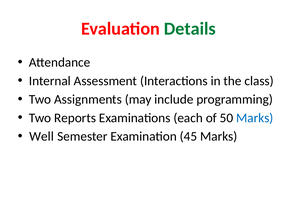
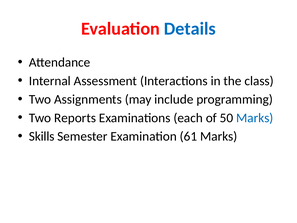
Details colour: green -> blue
Well: Well -> Skills
45: 45 -> 61
